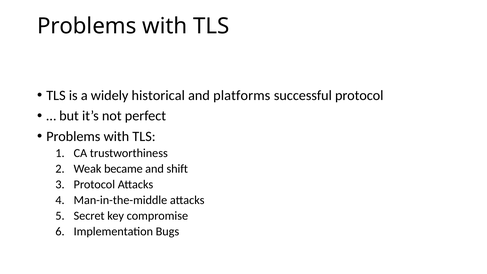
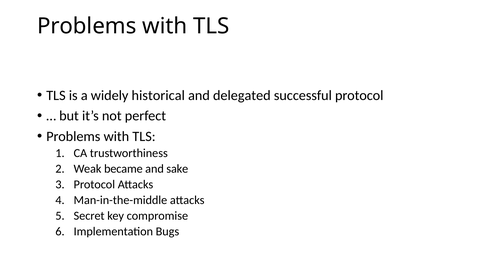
platforms: platforms -> delegated
shift: shift -> sake
